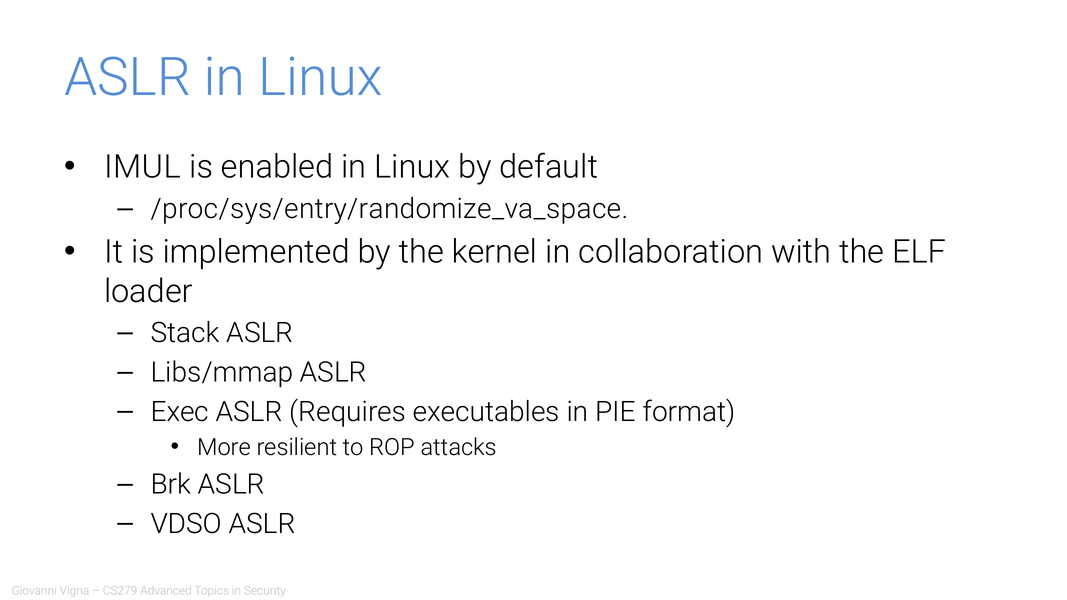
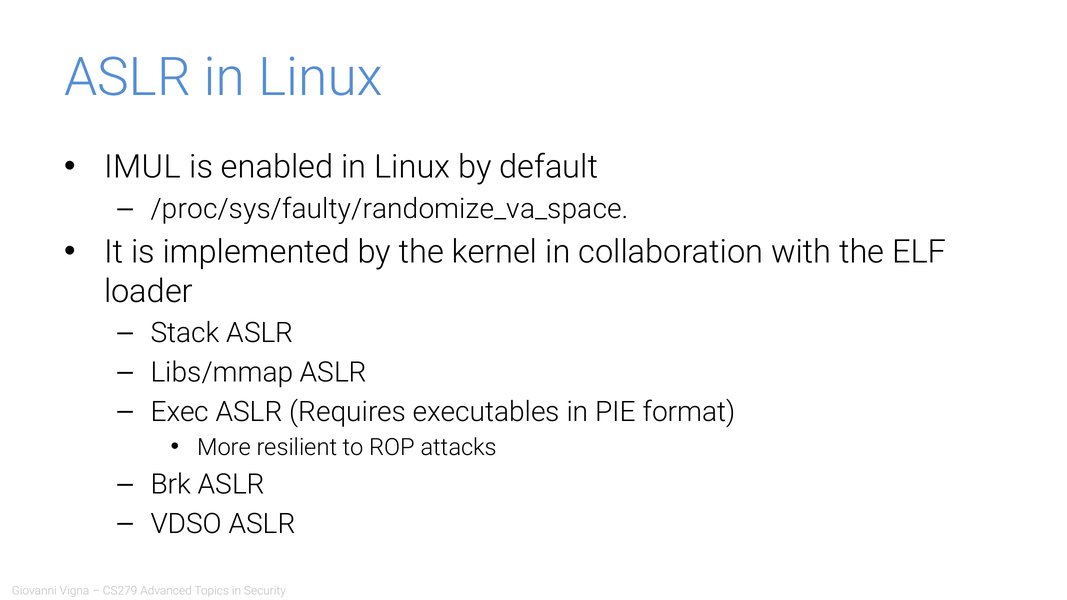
/proc/sys/entry/randomize_va_space: /proc/sys/entry/randomize_va_space -> /proc/sys/faulty/randomize_va_space
